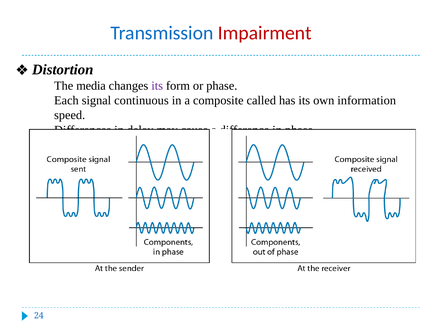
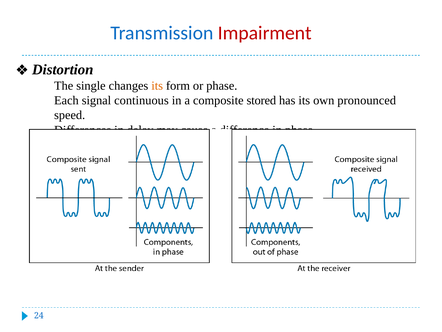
media: media -> single
its at (157, 86) colour: purple -> orange
called: called -> stored
information: information -> pronounced
